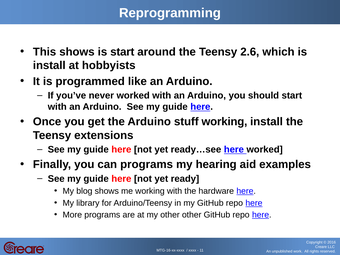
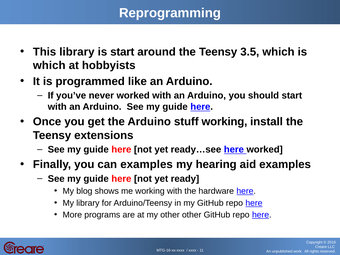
This shows: shows -> library
2.6: 2.6 -> 3.5
install at (49, 65): install -> which
can programs: programs -> examples
